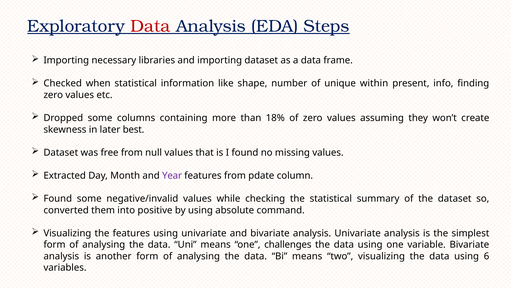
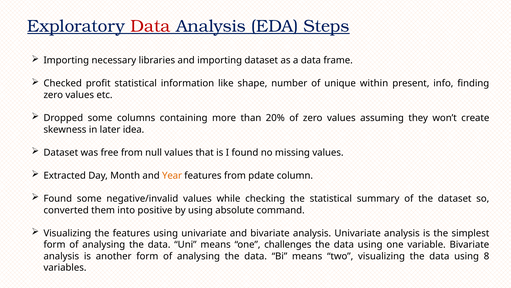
when: when -> profit
18%: 18% -> 20%
best: best -> idea
Year colour: purple -> orange
6: 6 -> 8
